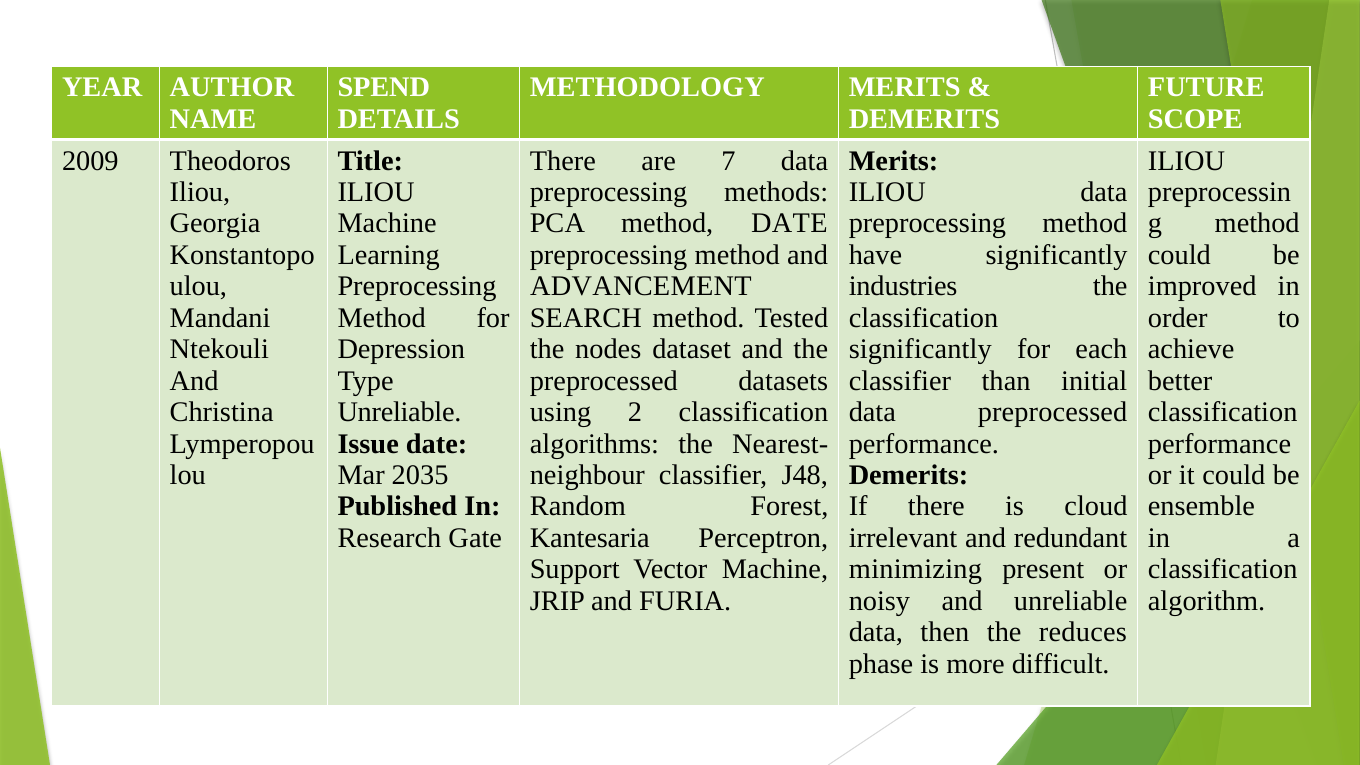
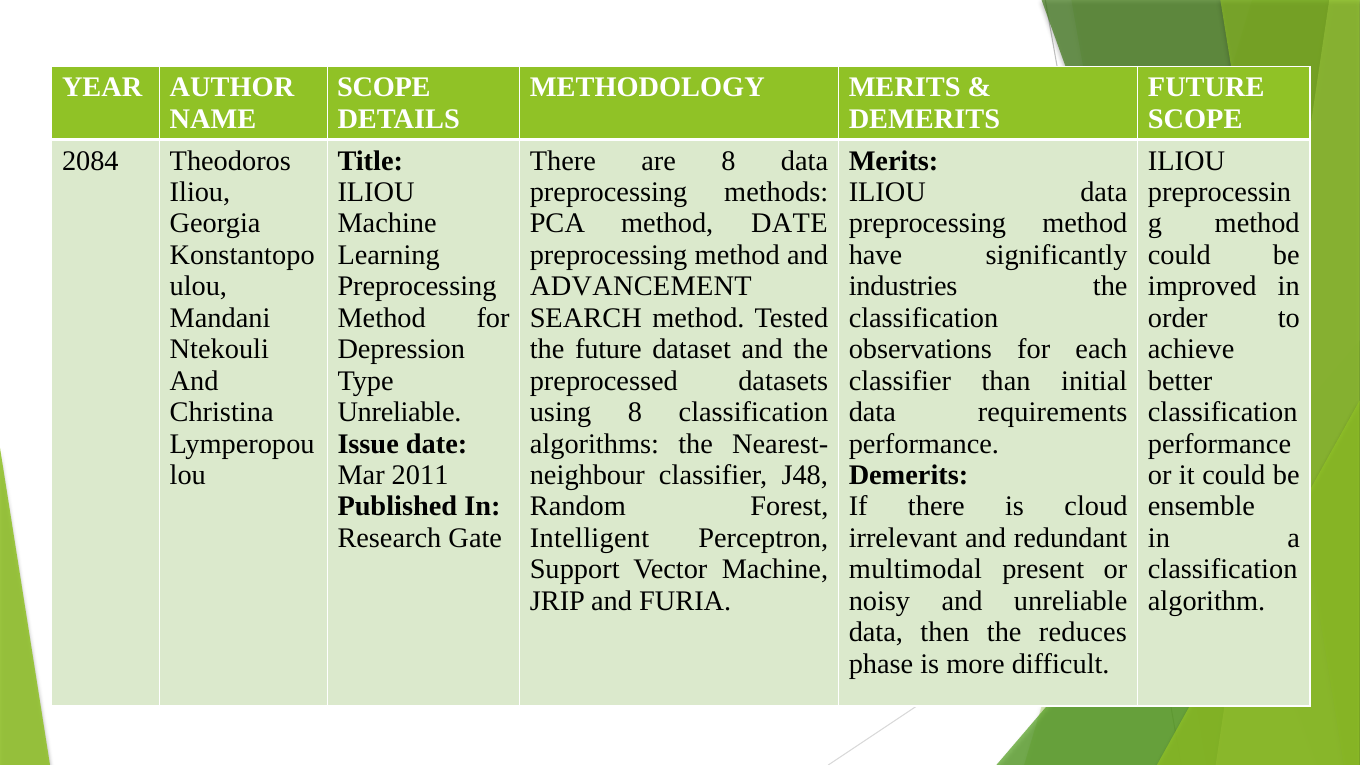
SPEND at (384, 88): SPEND -> SCOPE
2009: 2009 -> 2084
are 7: 7 -> 8
the nodes: nodes -> future
significantly at (920, 349): significantly -> observations
using 2: 2 -> 8
data preprocessed: preprocessed -> requirements
2035: 2035 -> 2011
Kantesaria: Kantesaria -> Intelligent
minimizing: minimizing -> multimodal
